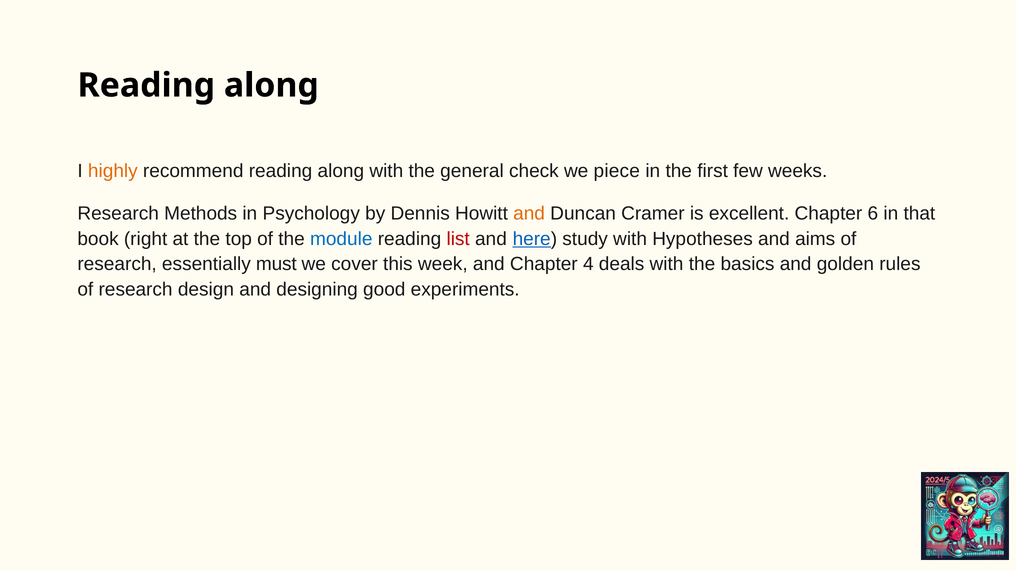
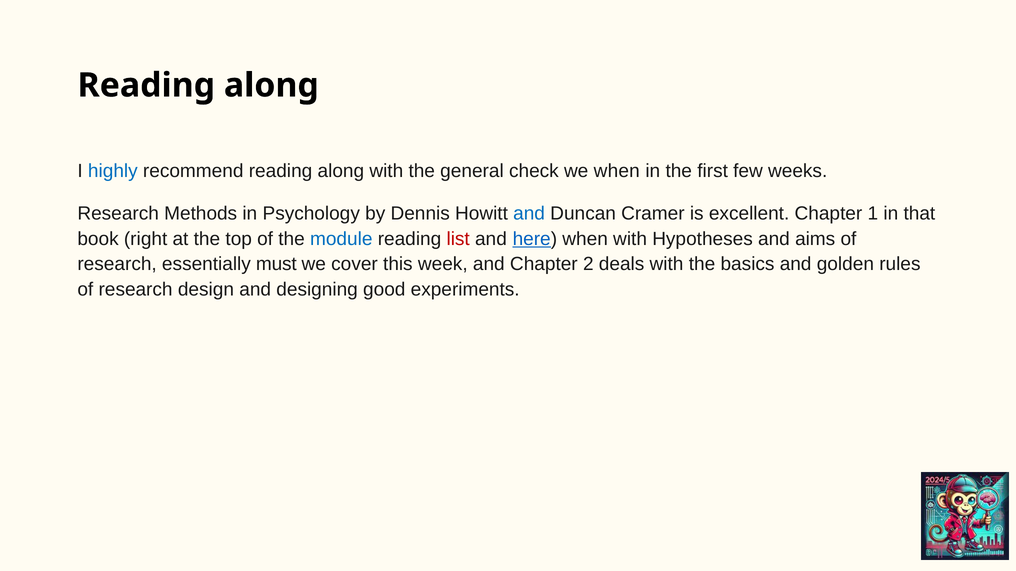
highly colour: orange -> blue
we piece: piece -> when
and at (529, 214) colour: orange -> blue
6: 6 -> 1
here study: study -> when
4: 4 -> 2
